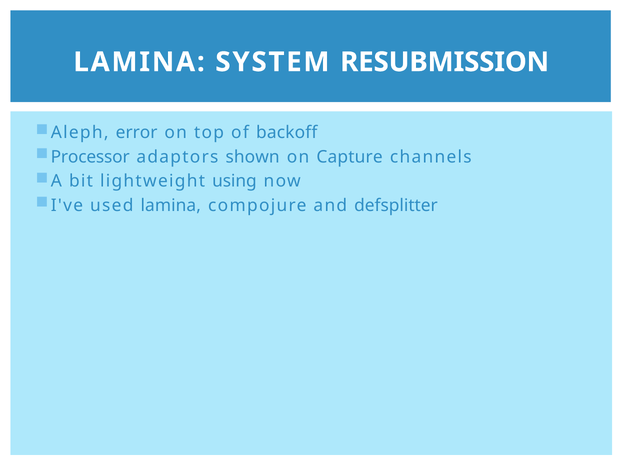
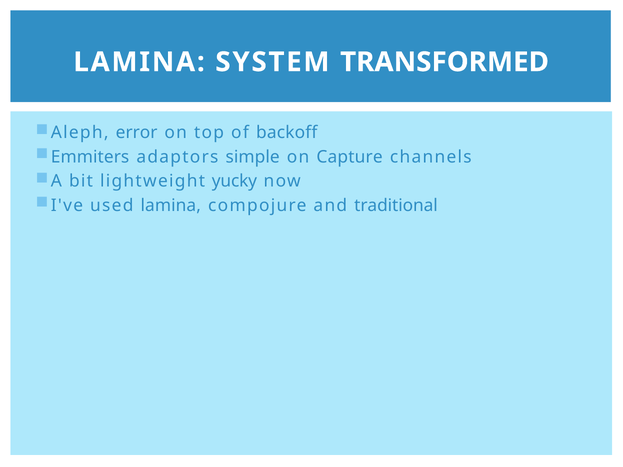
RESUBMISSION: RESUBMISSION -> TRANSFORMED
Processor: Processor -> Emmiters
shown: shown -> simple
using: using -> yucky
defsplitter: defsplitter -> traditional
